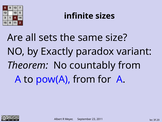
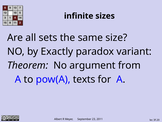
countably: countably -> argument
pow(A from: from -> texts
